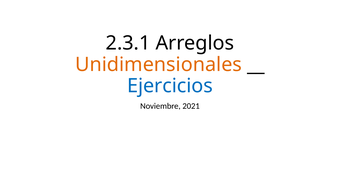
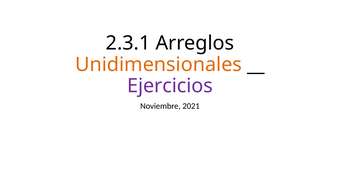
Ejercicios colour: blue -> purple
